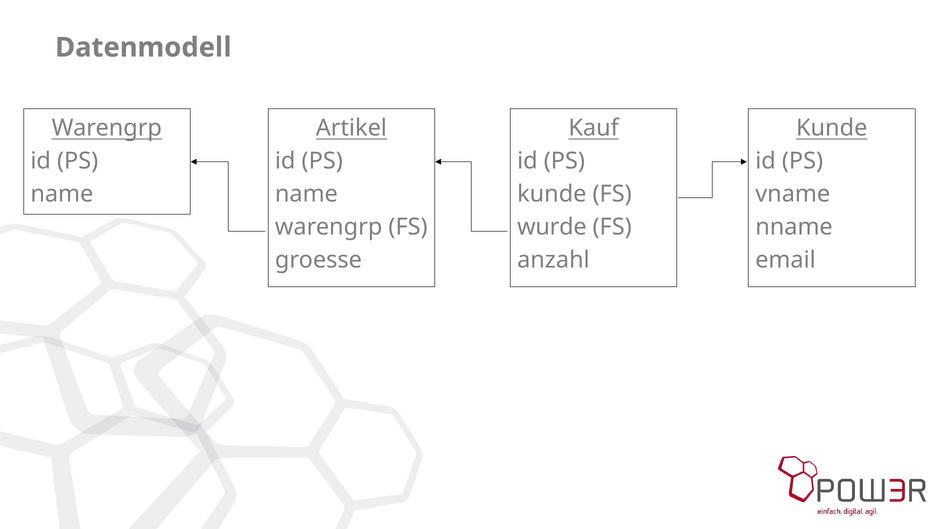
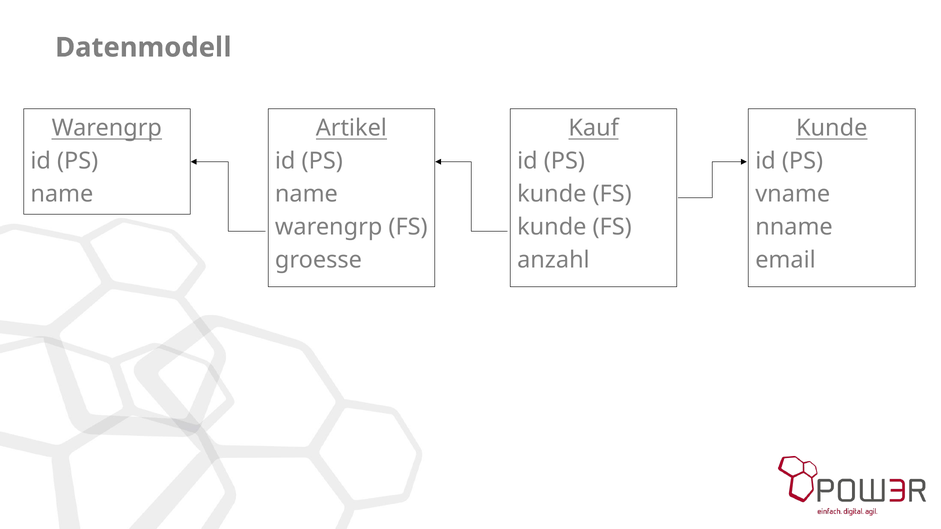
wurde at (552, 227): wurde -> kunde
